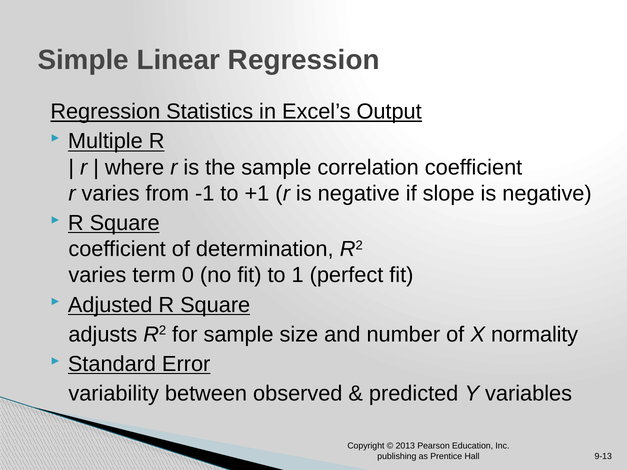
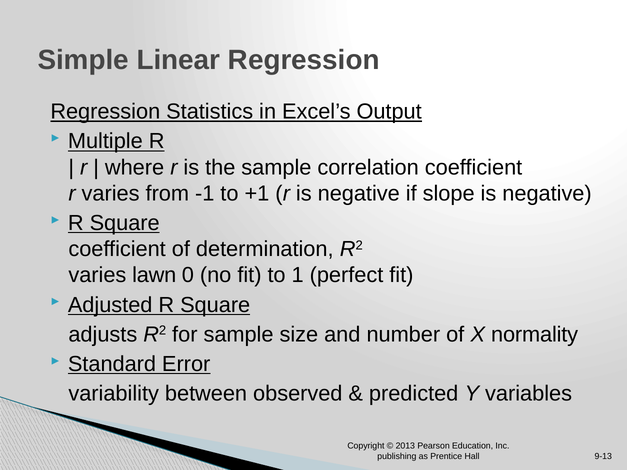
term: term -> lawn
